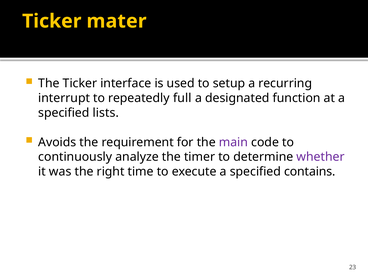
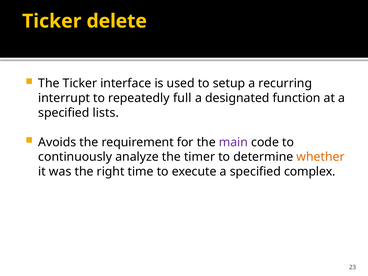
mater: mater -> delete
whether colour: purple -> orange
contains: contains -> complex
